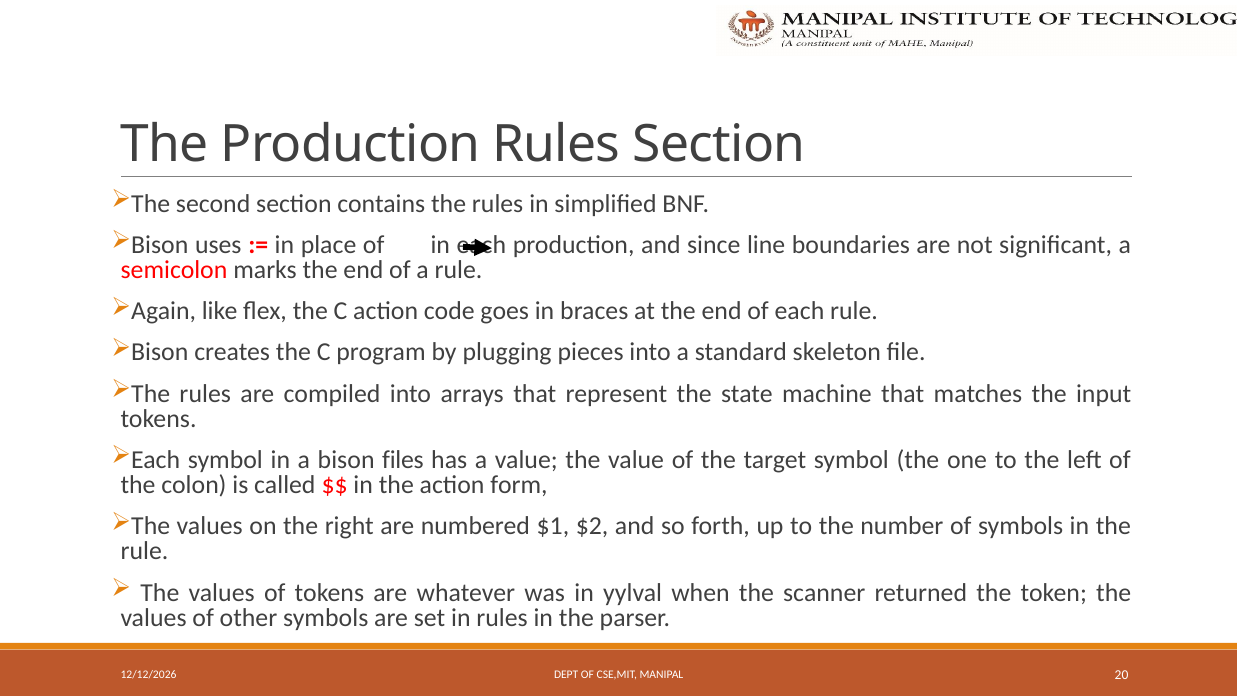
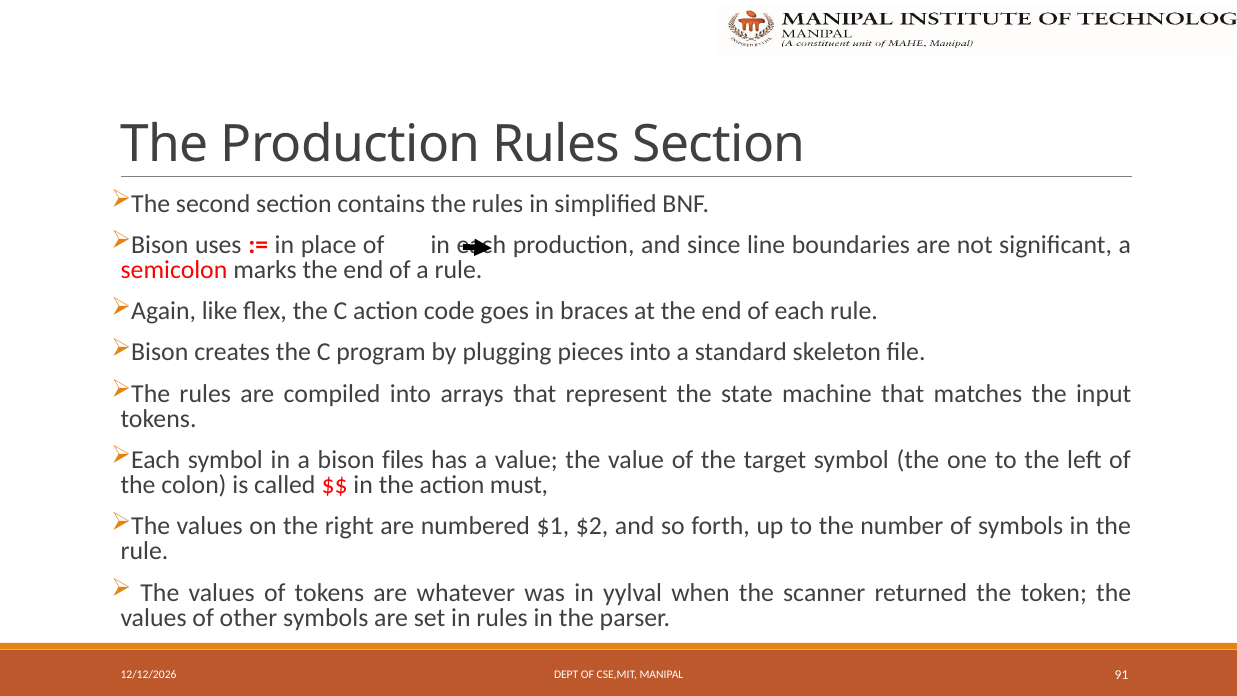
form: form -> must
20: 20 -> 91
